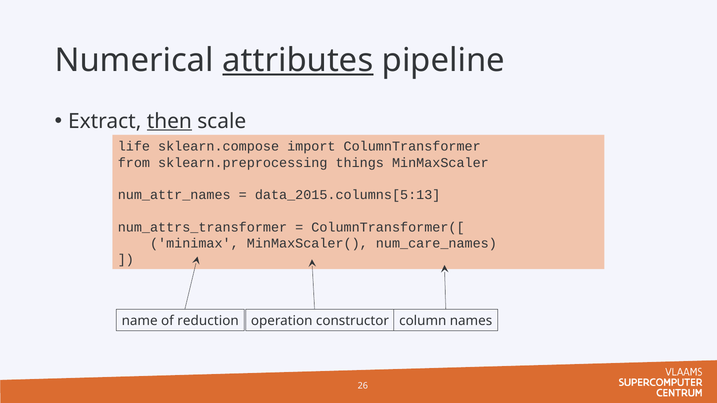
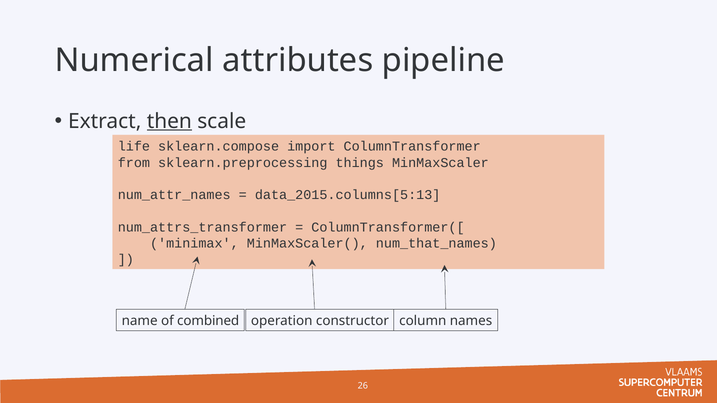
attributes underline: present -> none
num_care_names: num_care_names -> num_that_names
reduction: reduction -> combined
